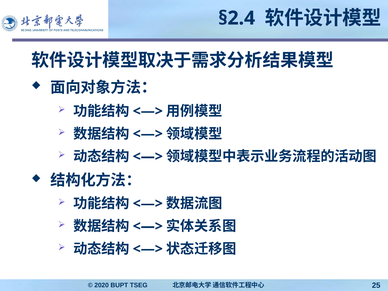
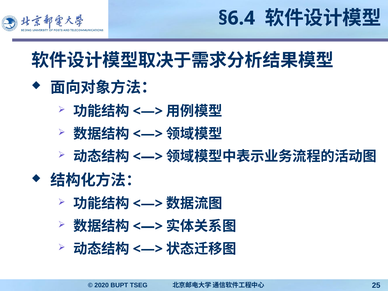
§2.4: §2.4 -> §6.4
